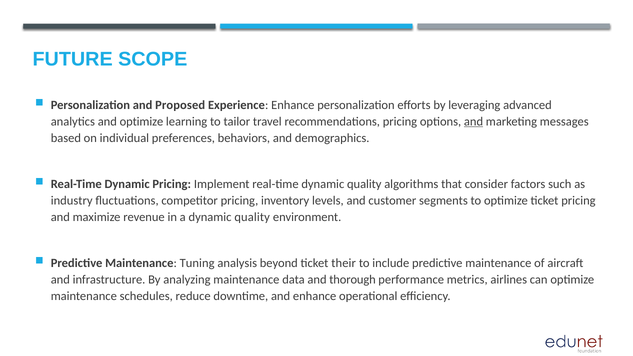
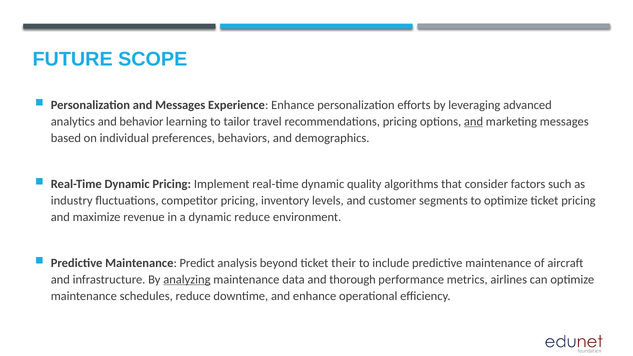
and Proposed: Proposed -> Messages
and optimize: optimize -> behavior
a dynamic quality: quality -> reduce
Tuning: Tuning -> Predict
analyzing underline: none -> present
